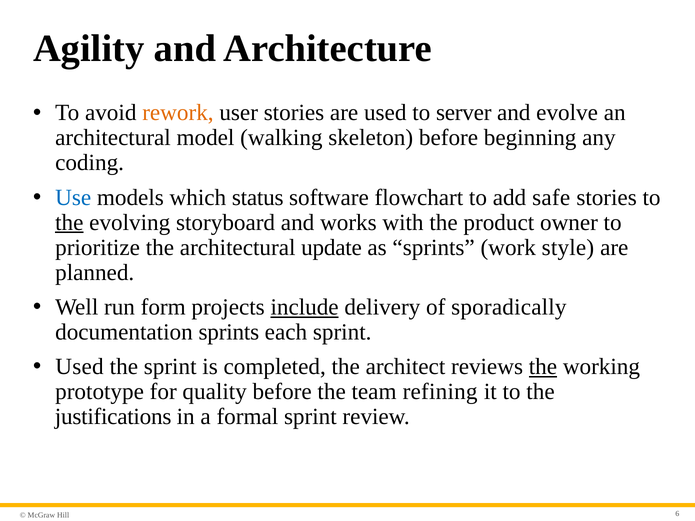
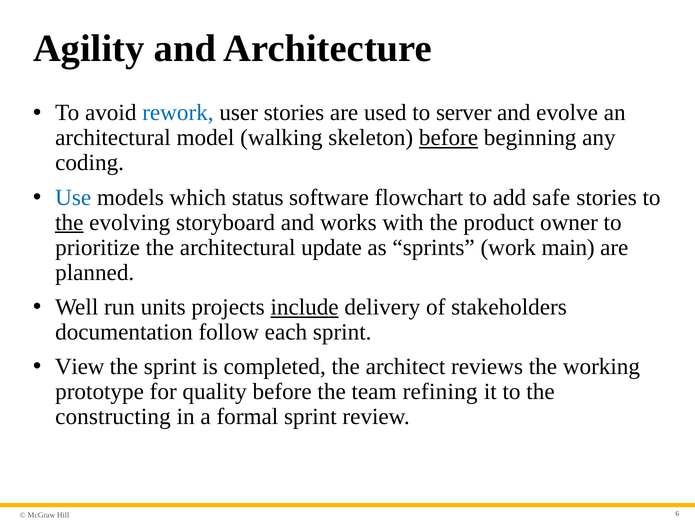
rework colour: orange -> blue
before at (449, 138) underline: none -> present
style: style -> main
form: form -> units
sporadically: sporadically -> stakeholders
documentation sprints: sprints -> follow
Used at (79, 367): Used -> View
the at (543, 367) underline: present -> none
justifications: justifications -> constructing
